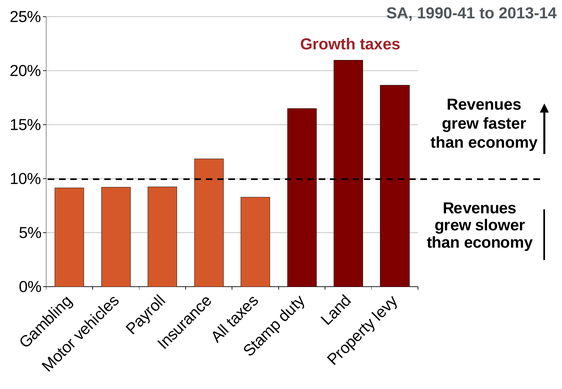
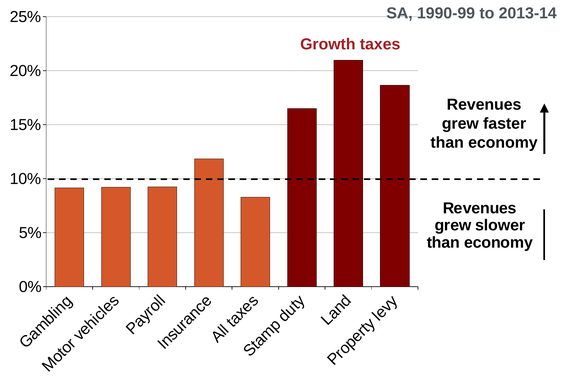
1990-41: 1990-41 -> 1990-99
